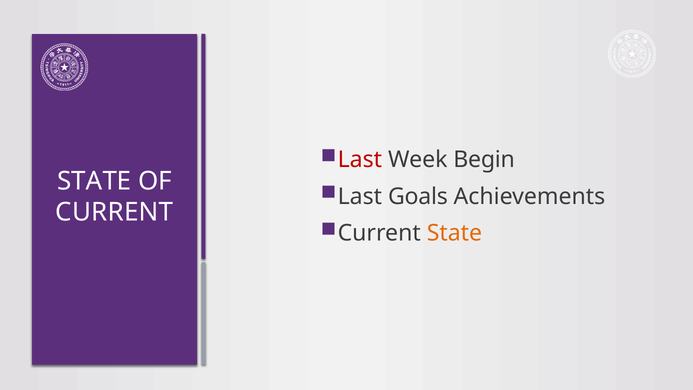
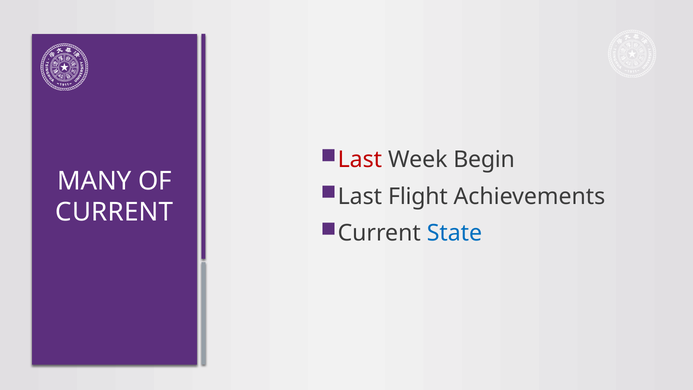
STATE at (94, 181): STATE -> MANY
Goals: Goals -> Flight
State at (454, 233) colour: orange -> blue
